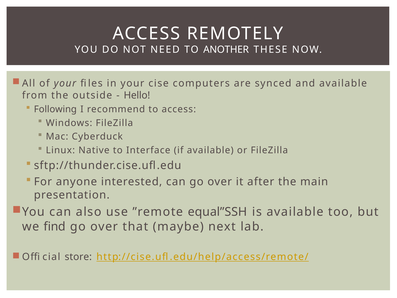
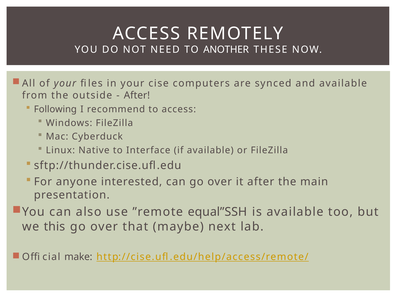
Hello at (137, 95): Hello -> After
find: find -> this
store: store -> make
